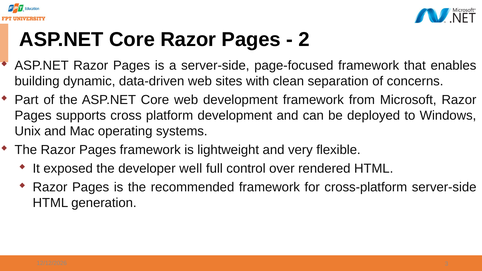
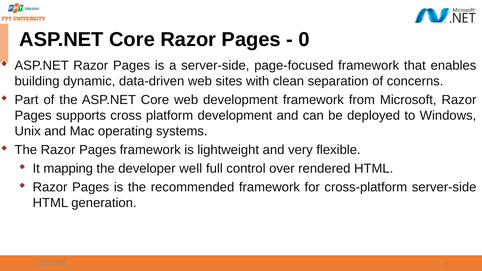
2: 2 -> 0
exposed: exposed -> mapping
